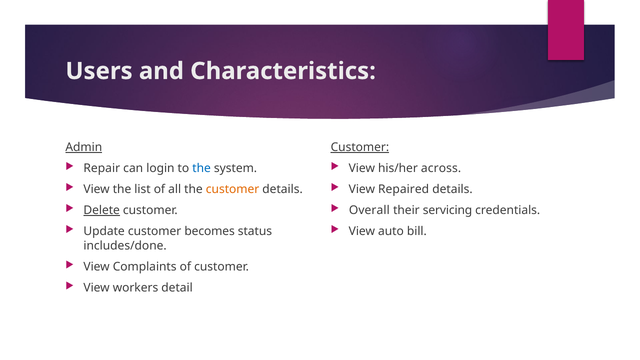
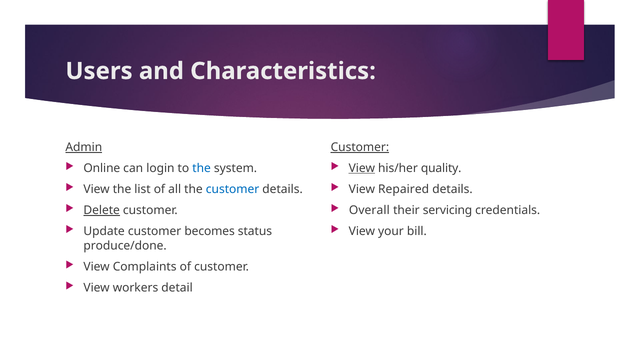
Repair: Repair -> Online
View at (362, 168) underline: none -> present
across: across -> quality
customer at (233, 189) colour: orange -> blue
auto: auto -> your
includes/done: includes/done -> produce/done
